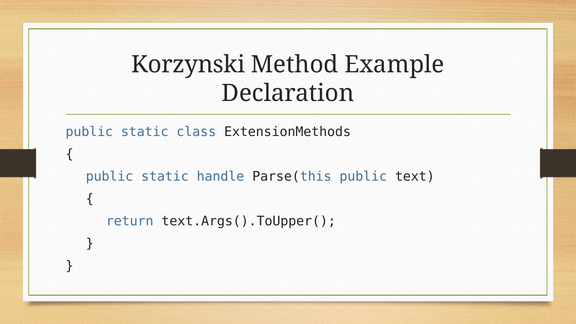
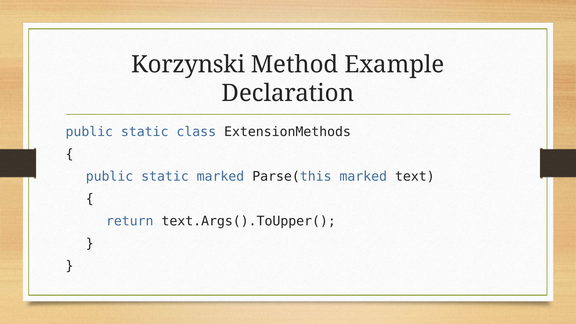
static handle: handle -> marked
Parse(this public: public -> marked
